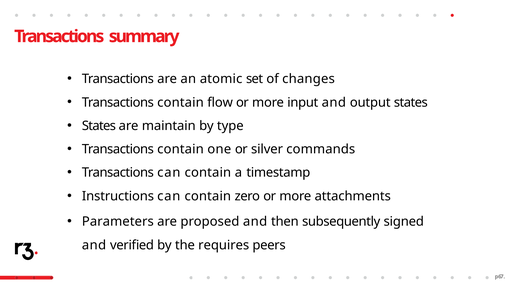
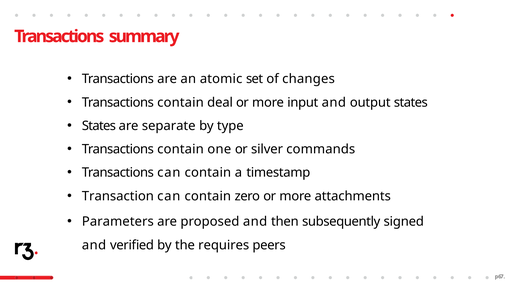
flow: flow -> deal
maintain: maintain -> separate
Instructions: Instructions -> Transaction
